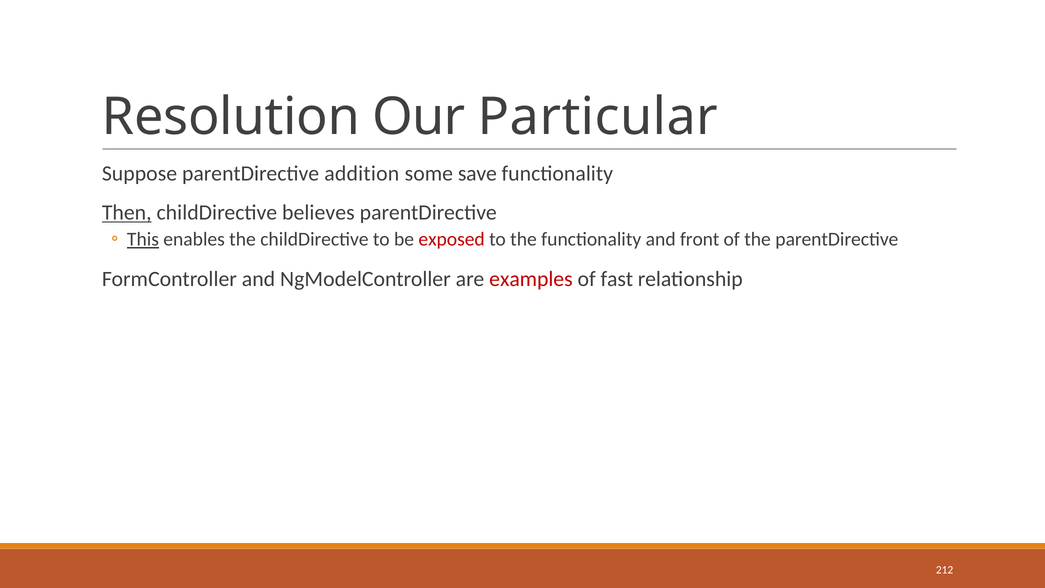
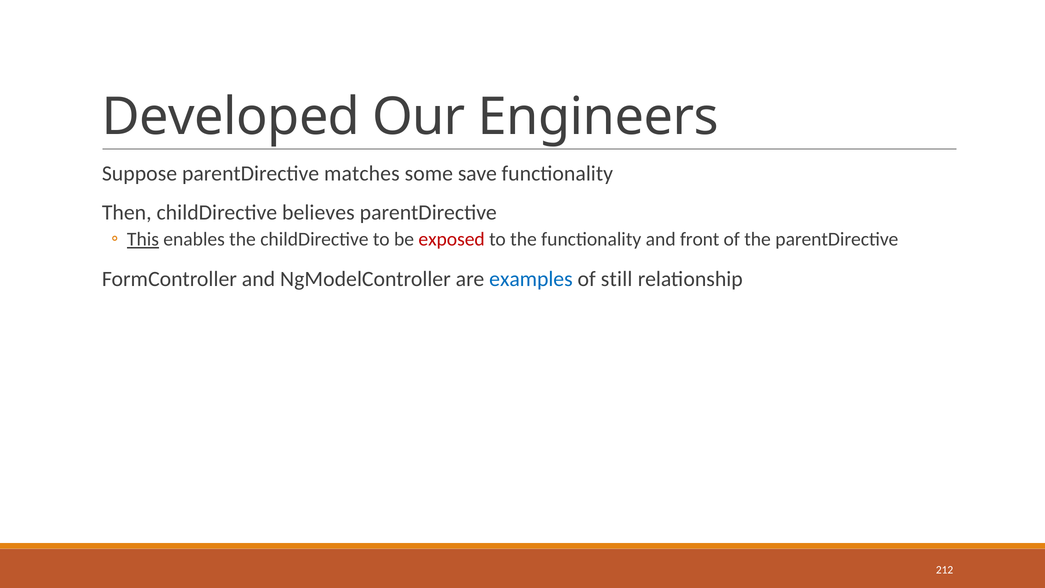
Resolution: Resolution -> Developed
Particular: Particular -> Engineers
addition: addition -> matches
Then underline: present -> none
examples colour: red -> blue
fast: fast -> still
